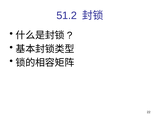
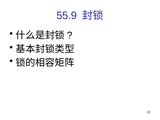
51.2: 51.2 -> 55.9
